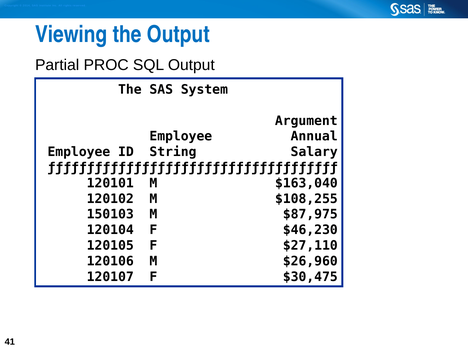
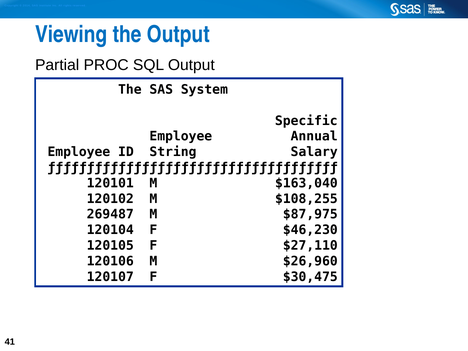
Argument: Argument -> Specific
150103: 150103 -> 269487
